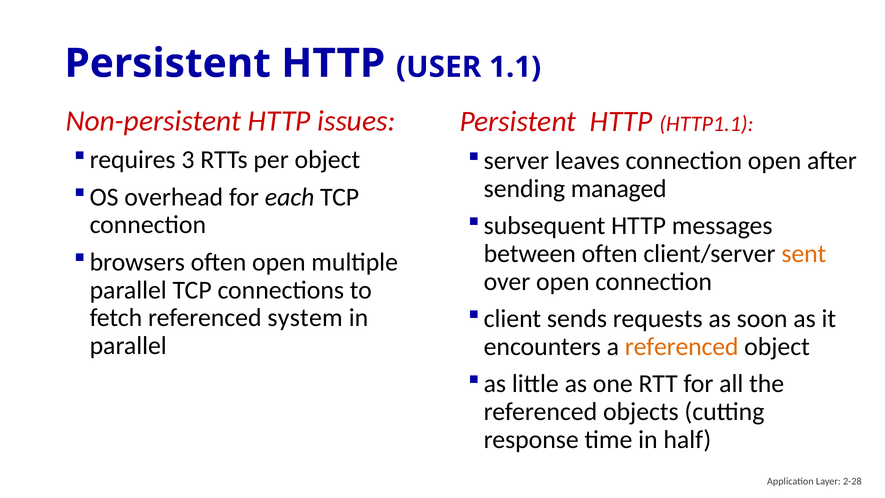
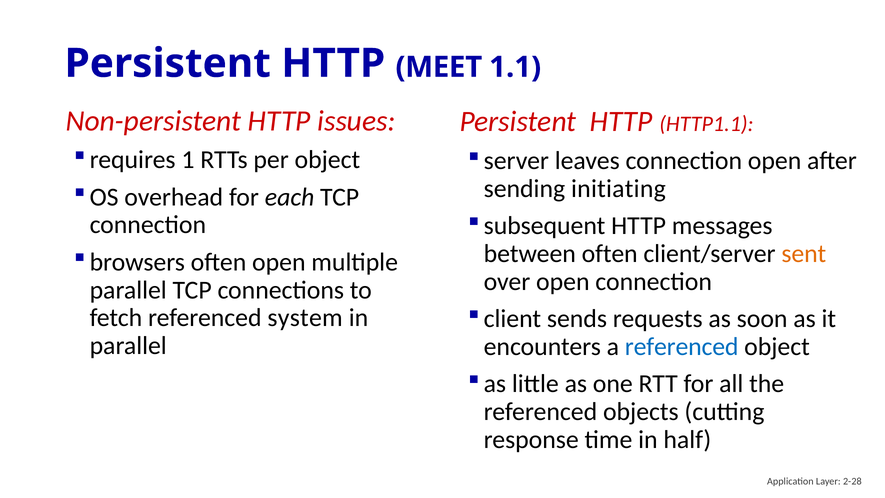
USER: USER -> MEET
3: 3 -> 1
managed: managed -> initiating
referenced at (682, 347) colour: orange -> blue
